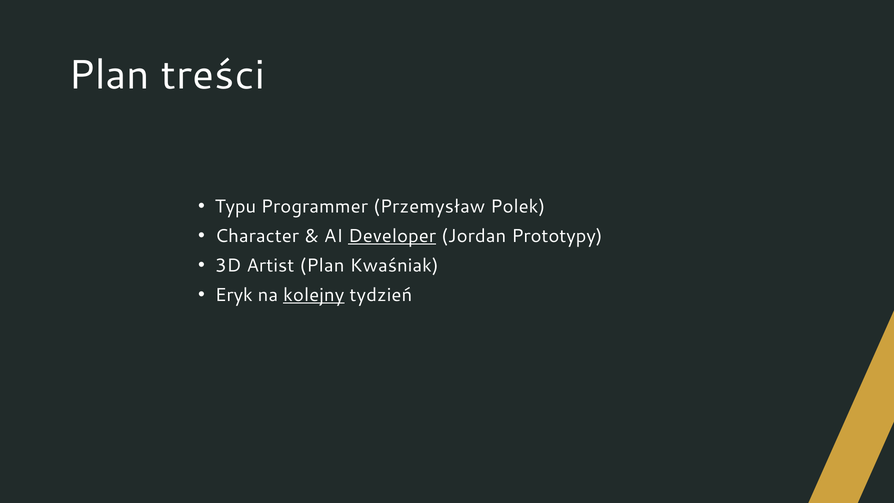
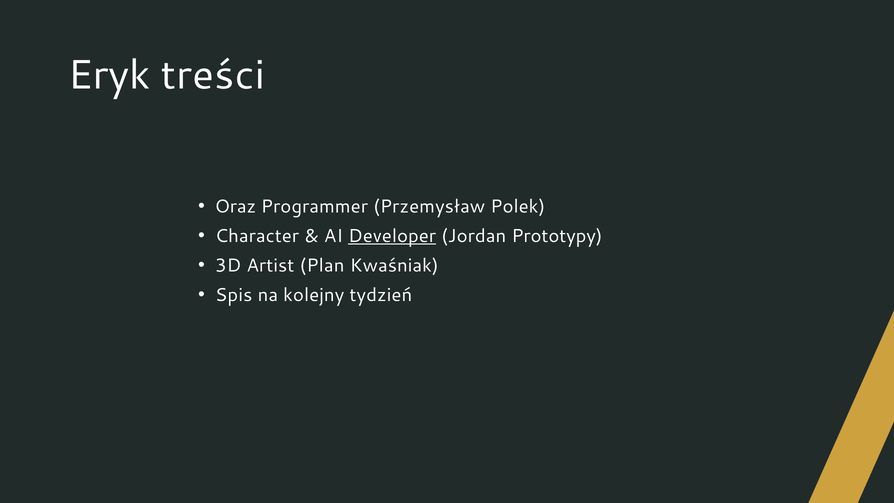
Plan at (109, 75): Plan -> Eryk
Typu: Typu -> Oraz
Eryk: Eryk -> Spis
kolejny underline: present -> none
